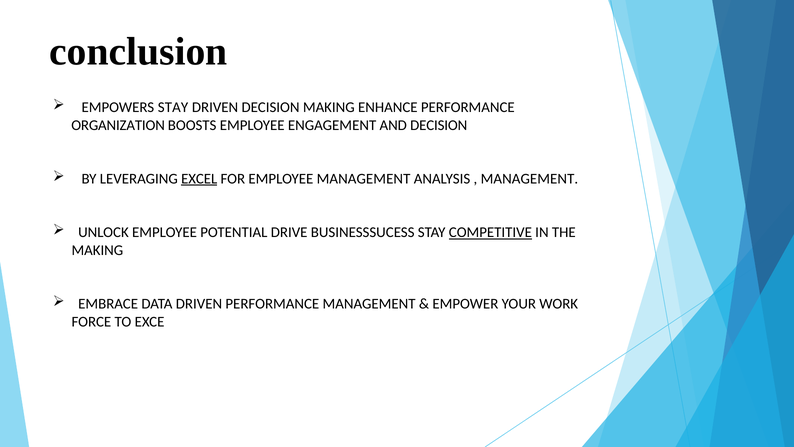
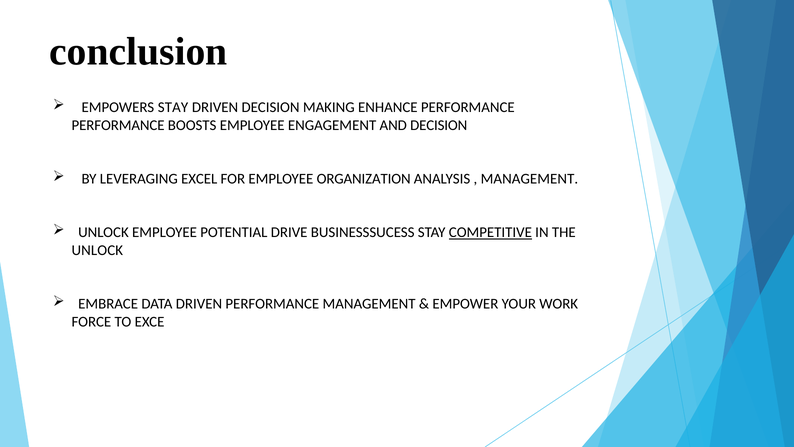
ORGANIZATION at (118, 125): ORGANIZATION -> PERFORMANCE
EXCEL underline: present -> none
EMPLOYEE MANAGEMENT: MANAGEMENT -> ORGANIZATION
MAKING at (97, 250): MAKING -> UNLOCK
